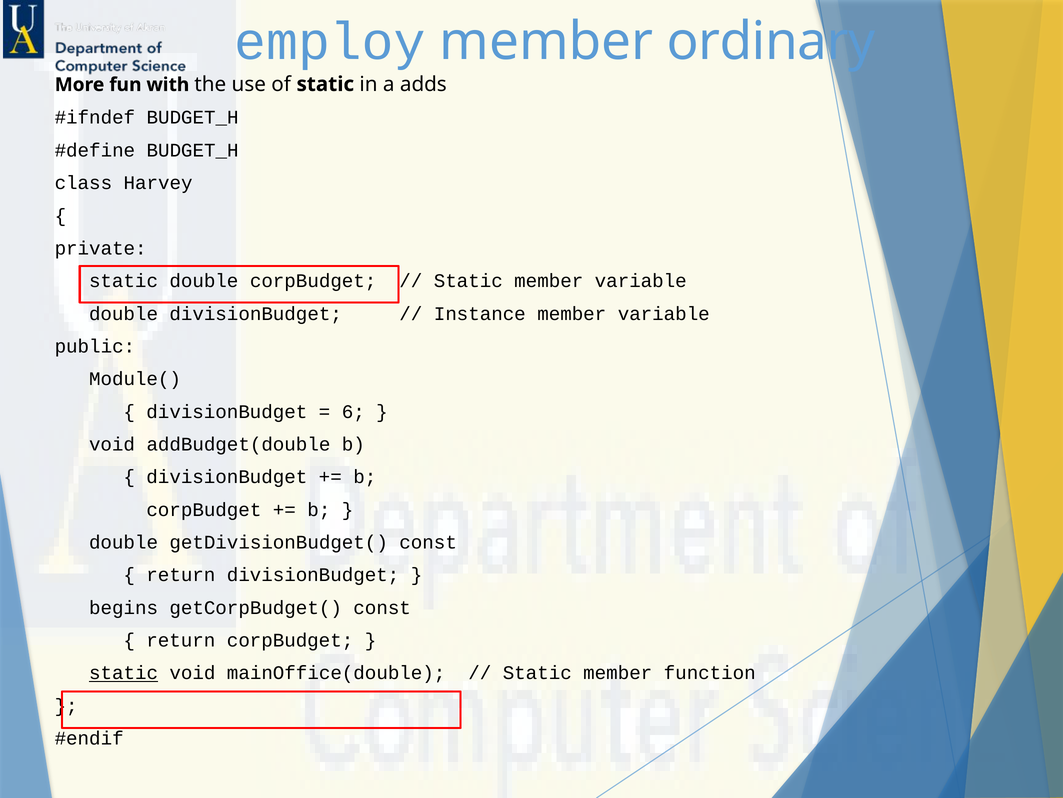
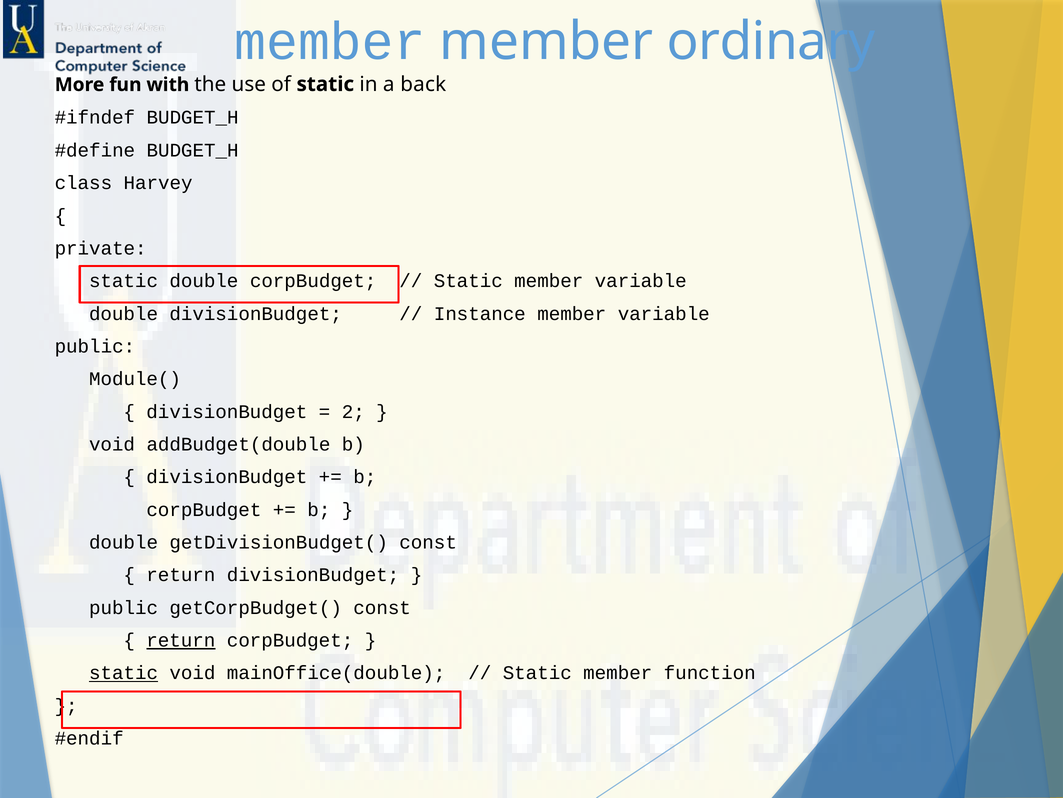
employ at (330, 41): employ -> member
adds: adds -> back
6: 6 -> 2
begins at (124, 607): begins -> public
return at (181, 640) underline: none -> present
